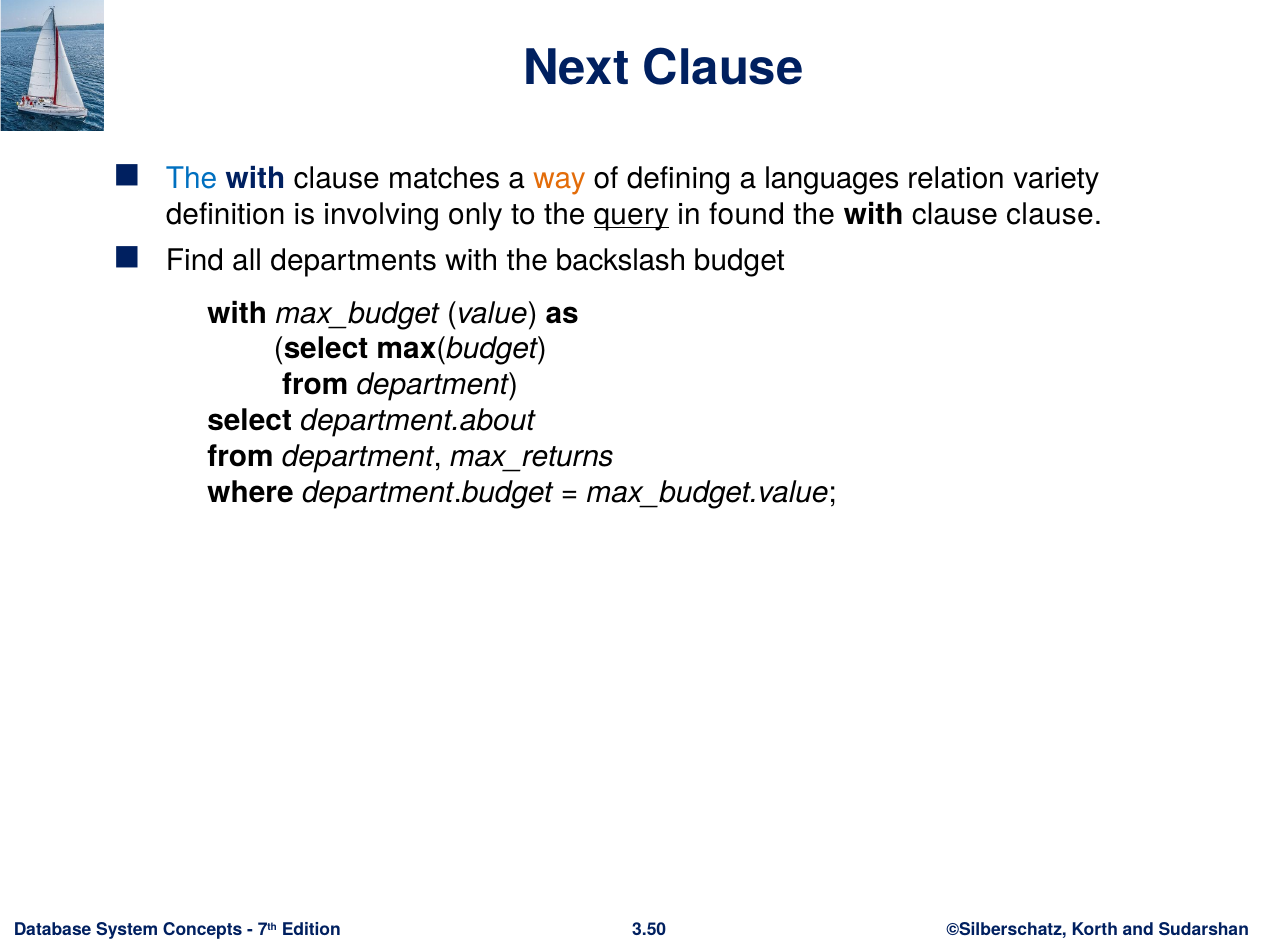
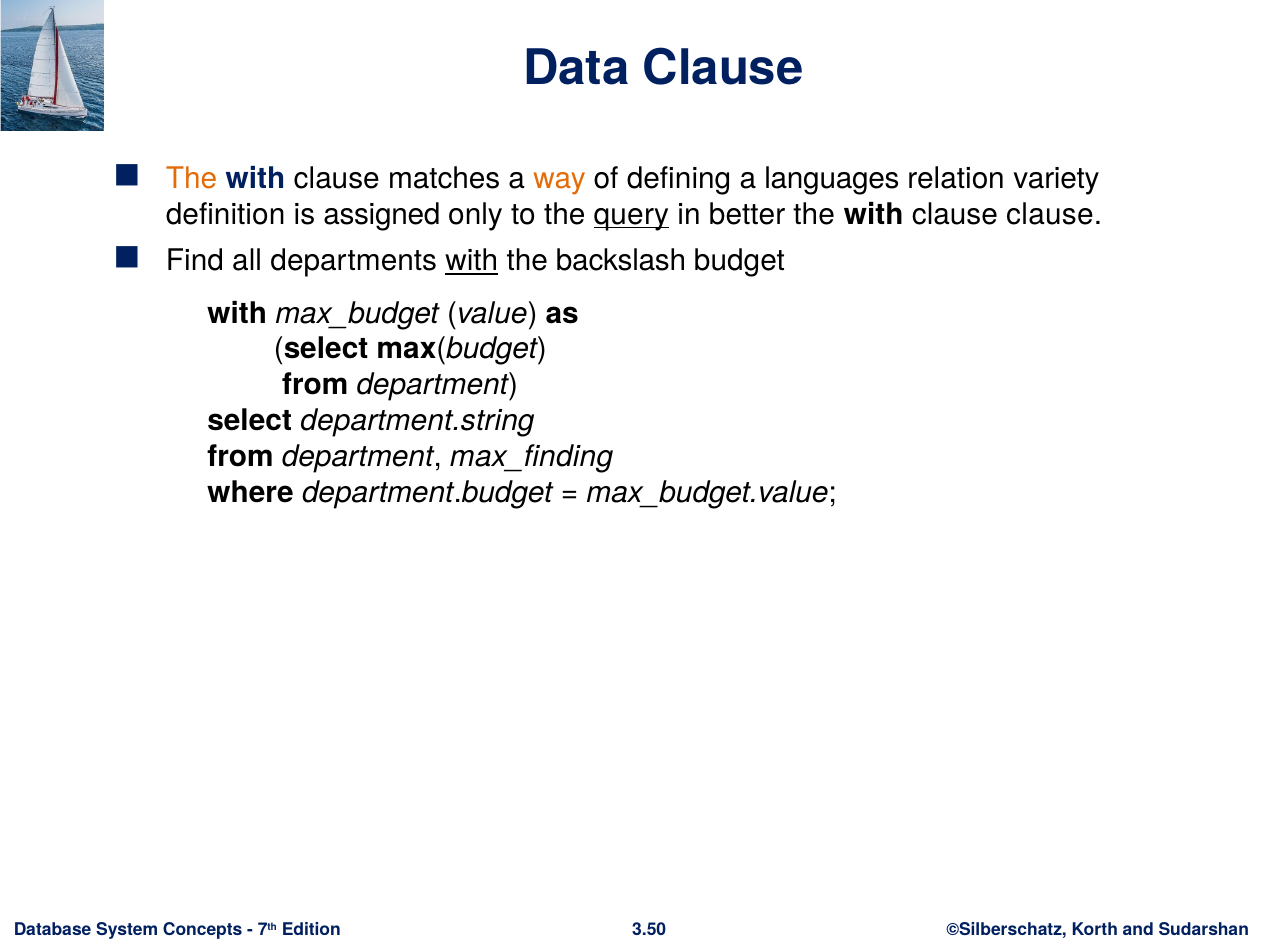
Next: Next -> Data
The at (192, 179) colour: blue -> orange
involving: involving -> assigned
found: found -> better
with at (472, 261) underline: none -> present
department.about: department.about -> department.string
max_returns: max_returns -> max_finding
